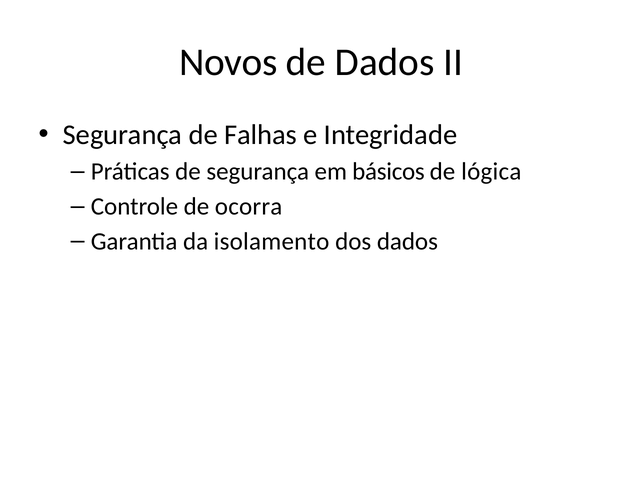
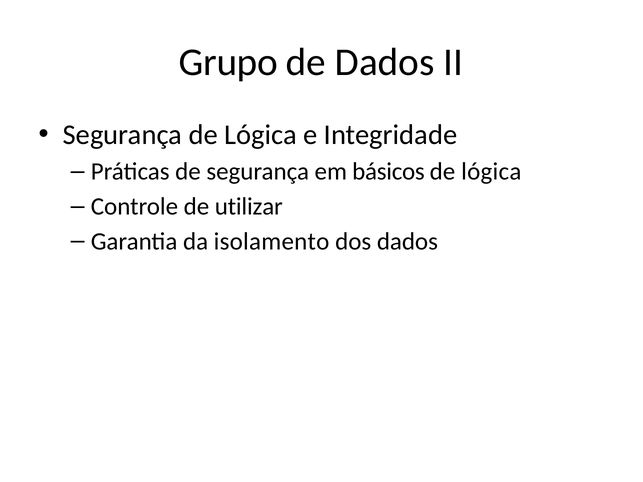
Novos: Novos -> Grupo
Segurança de Falhas: Falhas -> Lógica
ocorra: ocorra -> utilizar
